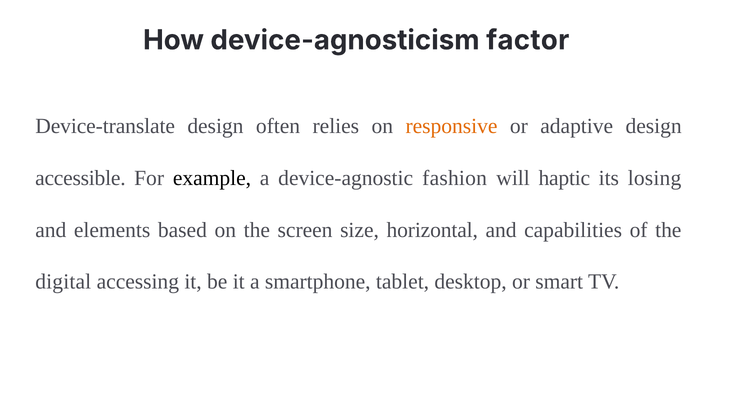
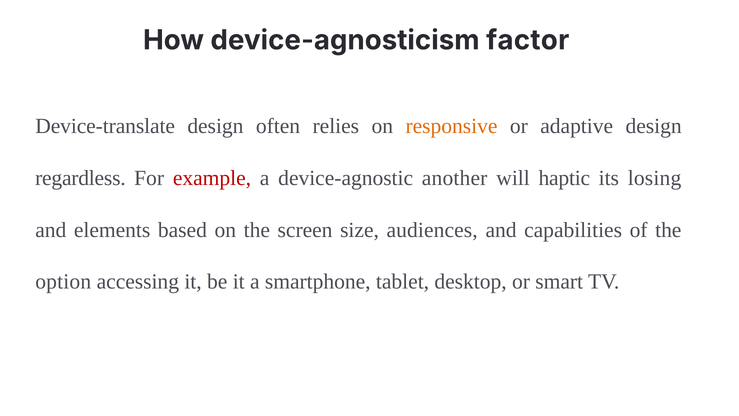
accessible: accessible -> regardless
example colour: black -> red
fashion: fashion -> another
horizontal: horizontal -> audiences
digital: digital -> option
